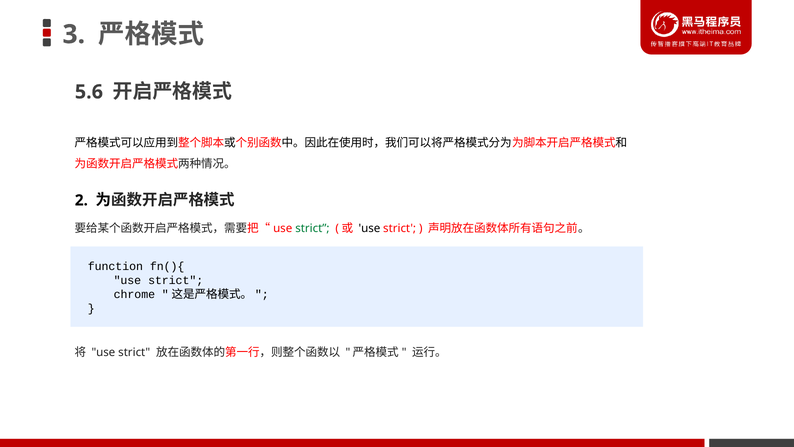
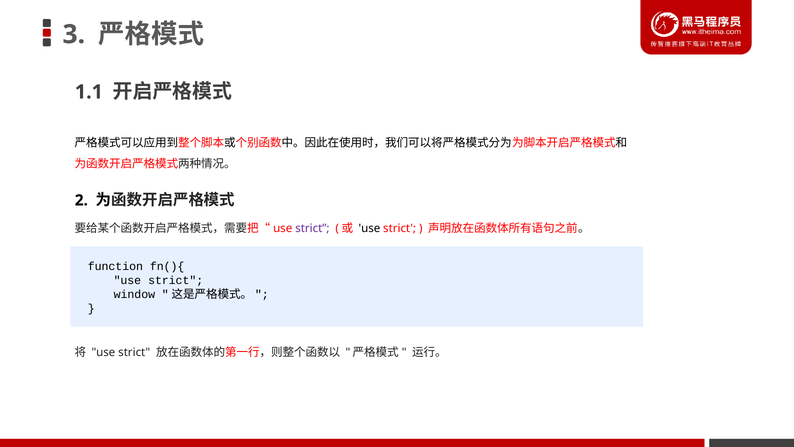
5.6: 5.6 -> 1.1
strict at (312, 228) colour: green -> purple
chrome: chrome -> window
